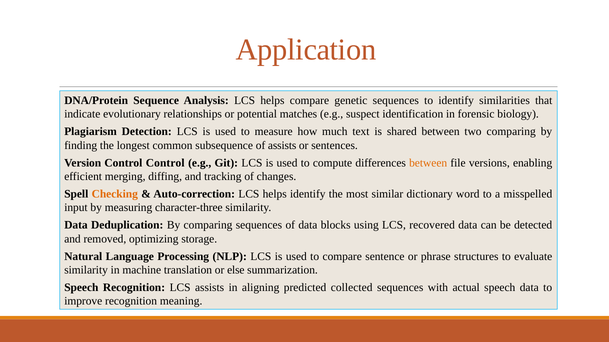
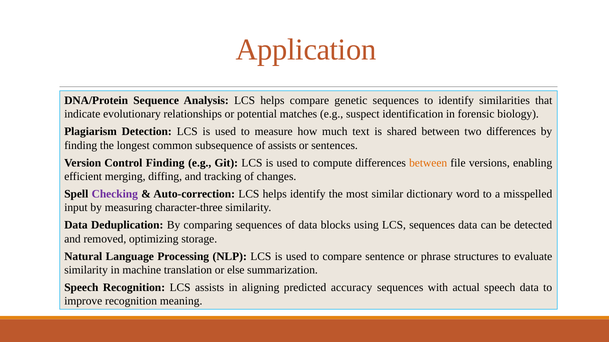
two comparing: comparing -> differences
Control Control: Control -> Finding
Checking colour: orange -> purple
LCS recovered: recovered -> sequences
collected: collected -> accuracy
